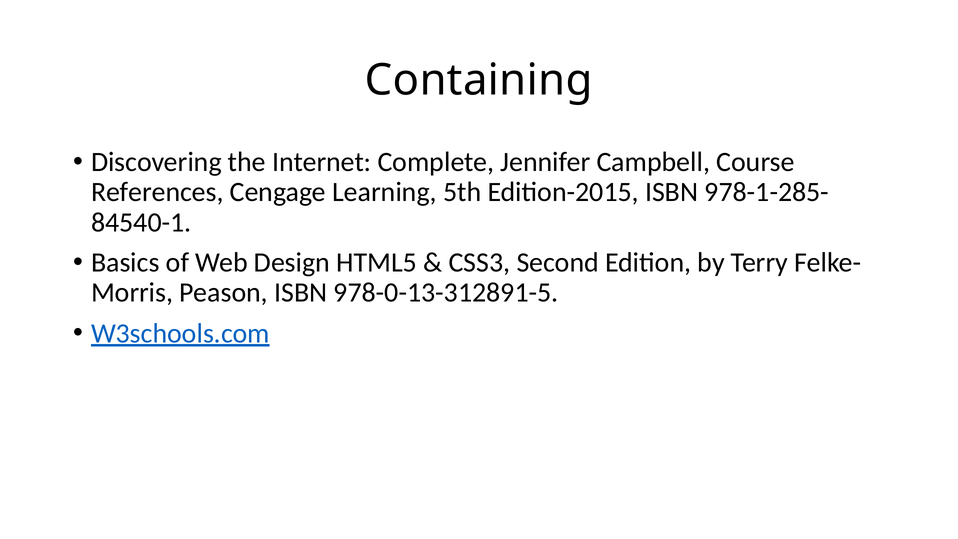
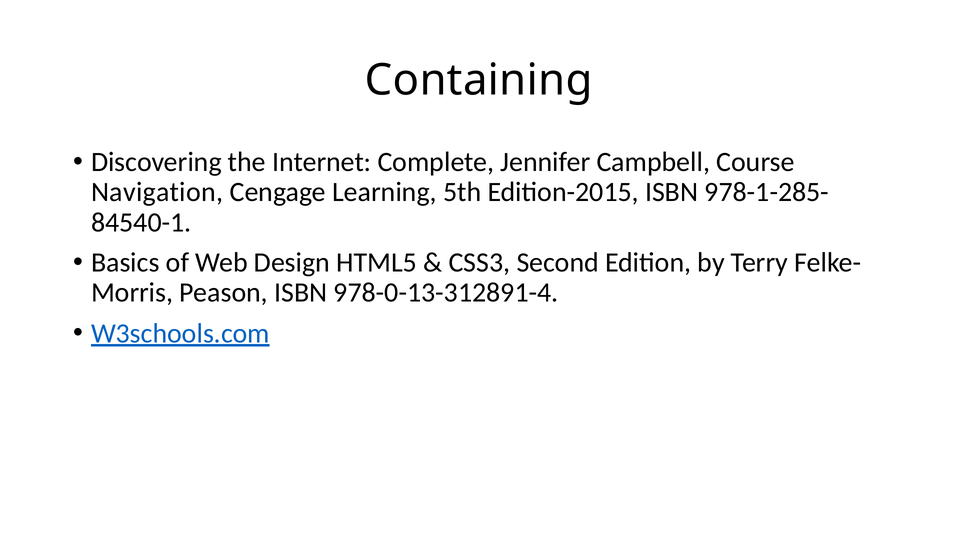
References: References -> Navigation
978-0-13-312891-5: 978-0-13-312891-5 -> 978-0-13-312891-4
